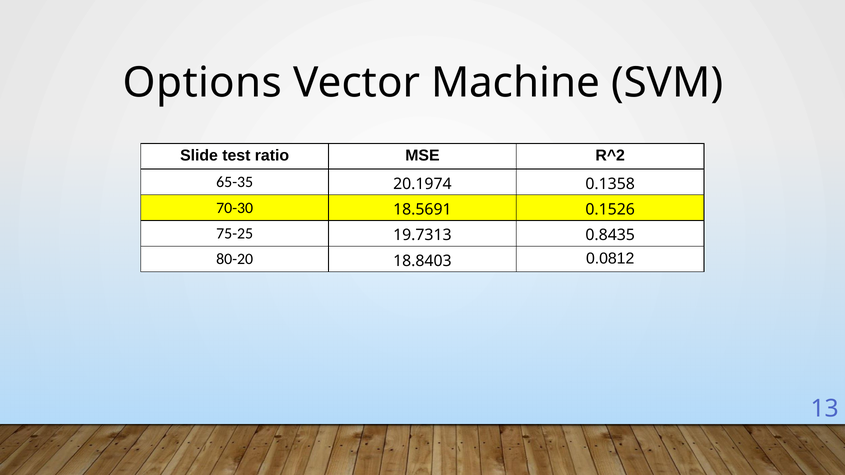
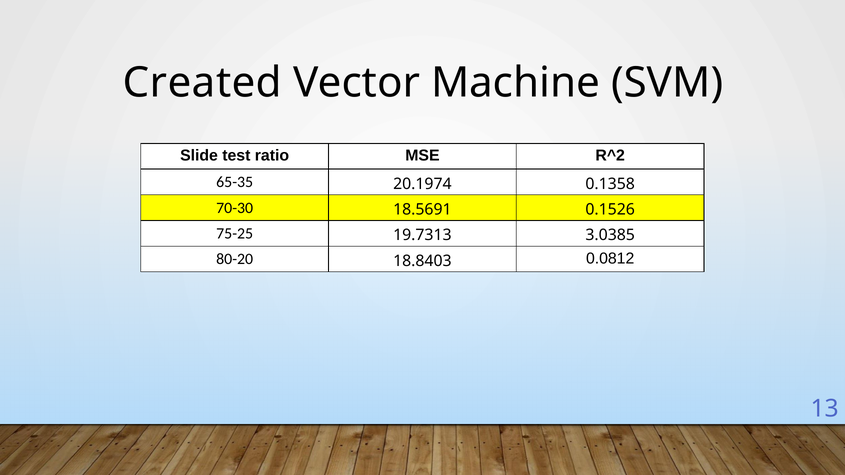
Options: Options -> Created
0.8435: 0.8435 -> 3.0385
